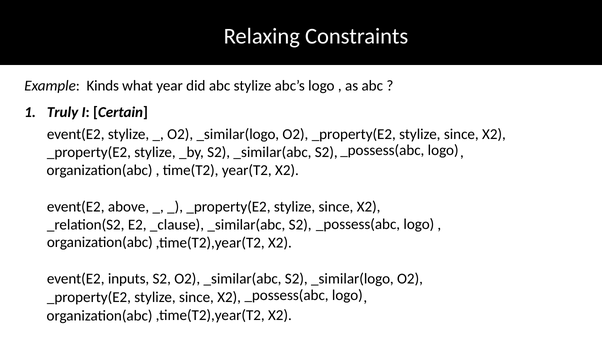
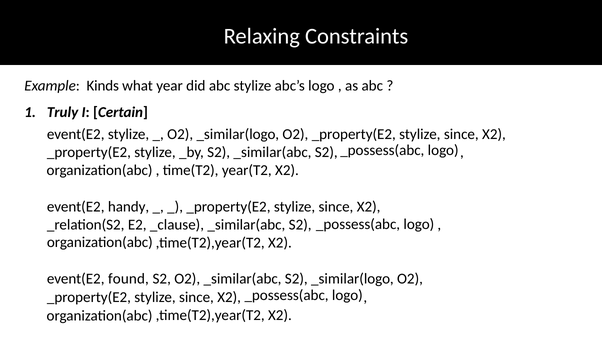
above: above -> handy
inputs: inputs -> found
